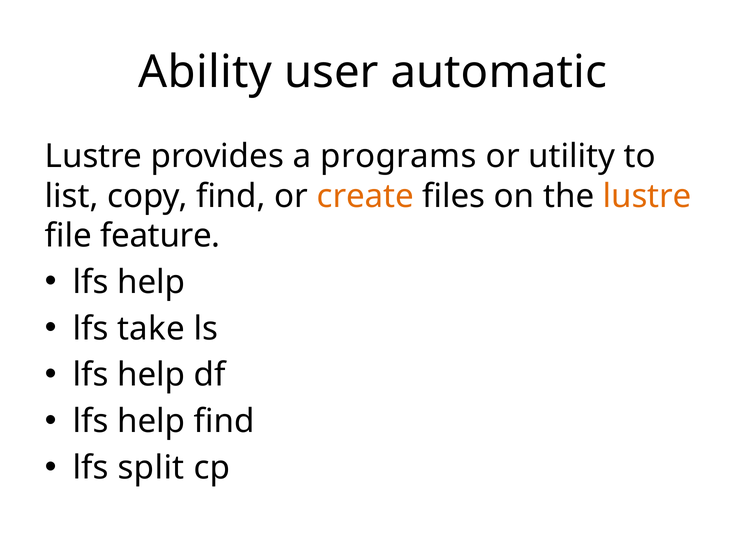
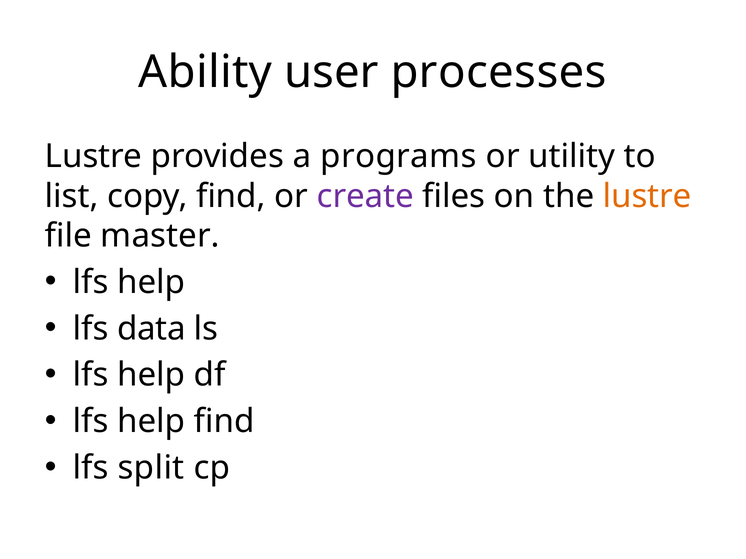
automatic: automatic -> processes
create colour: orange -> purple
feature: feature -> master
take: take -> data
